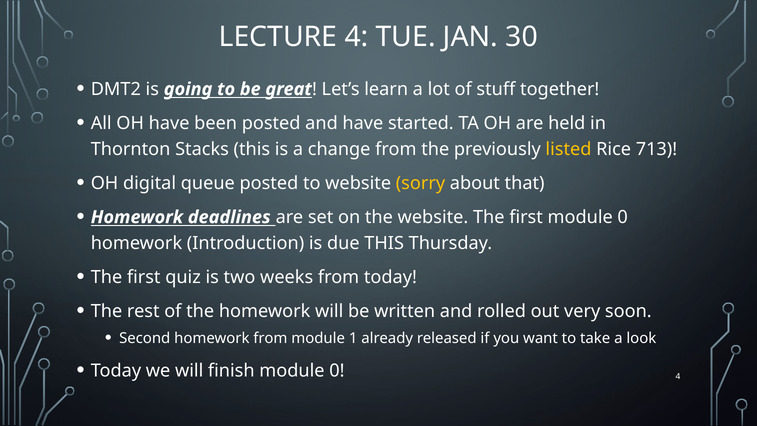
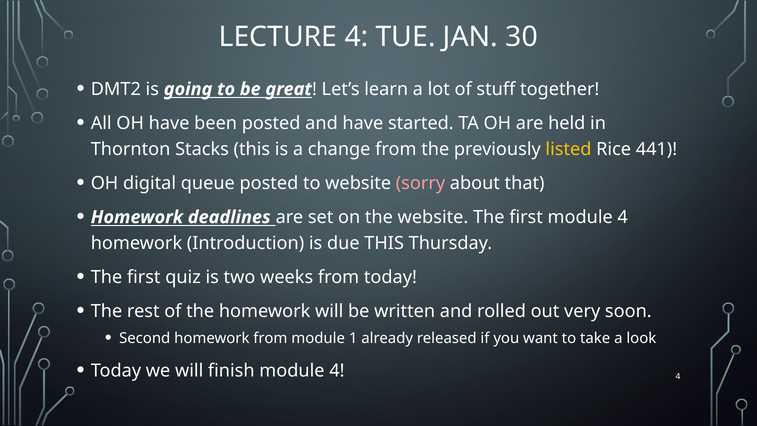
713: 713 -> 441
sorry colour: yellow -> pink
first module 0: 0 -> 4
finish module 0: 0 -> 4
